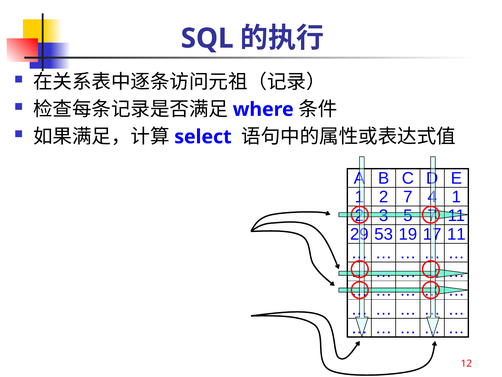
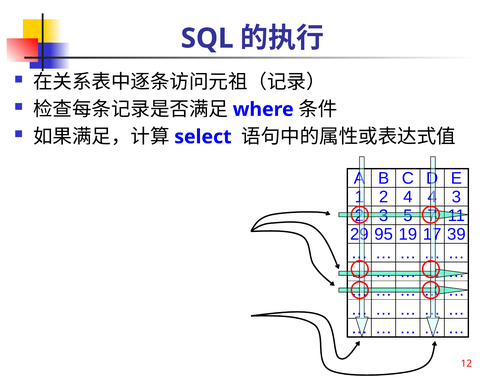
2 7: 7 -> 4
1 at (456, 197): 1 -> 3
53: 53 -> 95
11 at (456, 234): 11 -> 39
